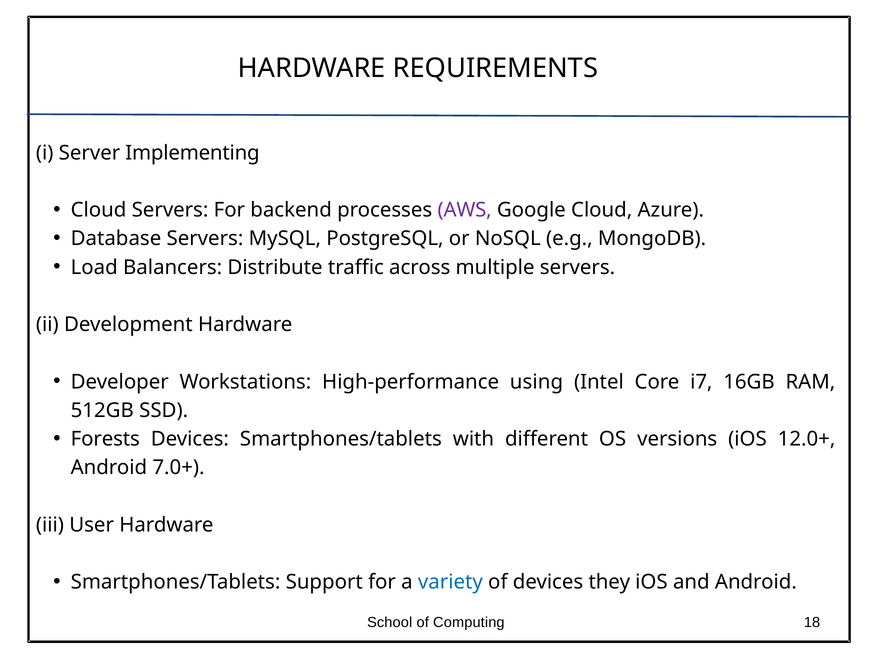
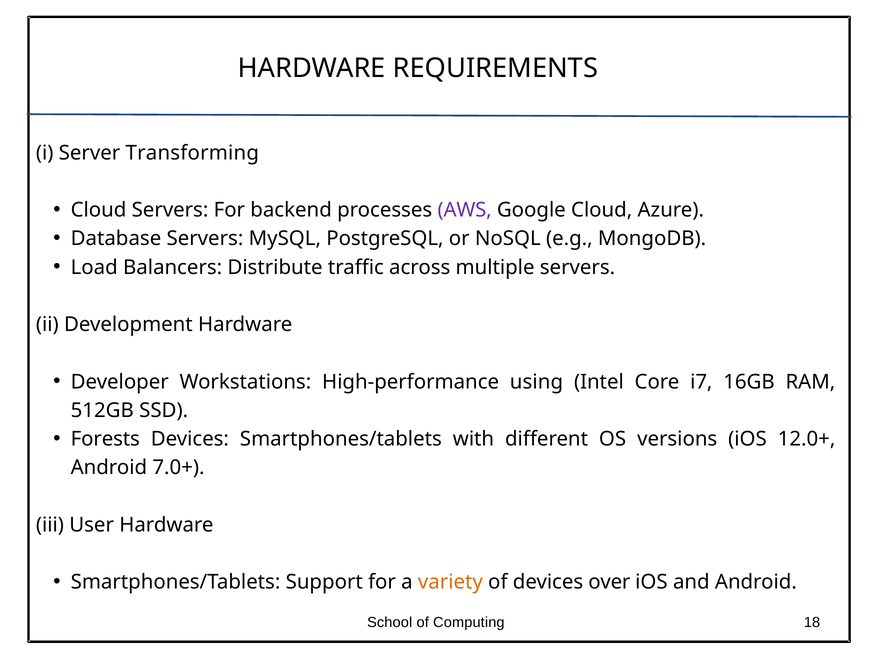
Implementing: Implementing -> Transforming
variety colour: blue -> orange
they: they -> over
